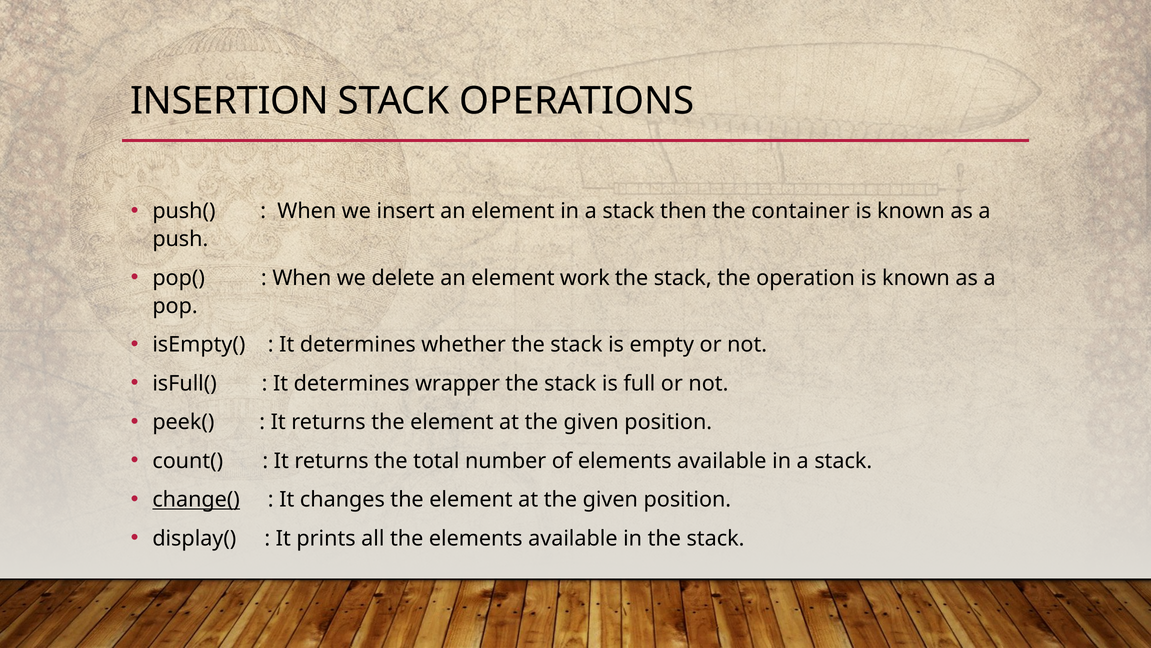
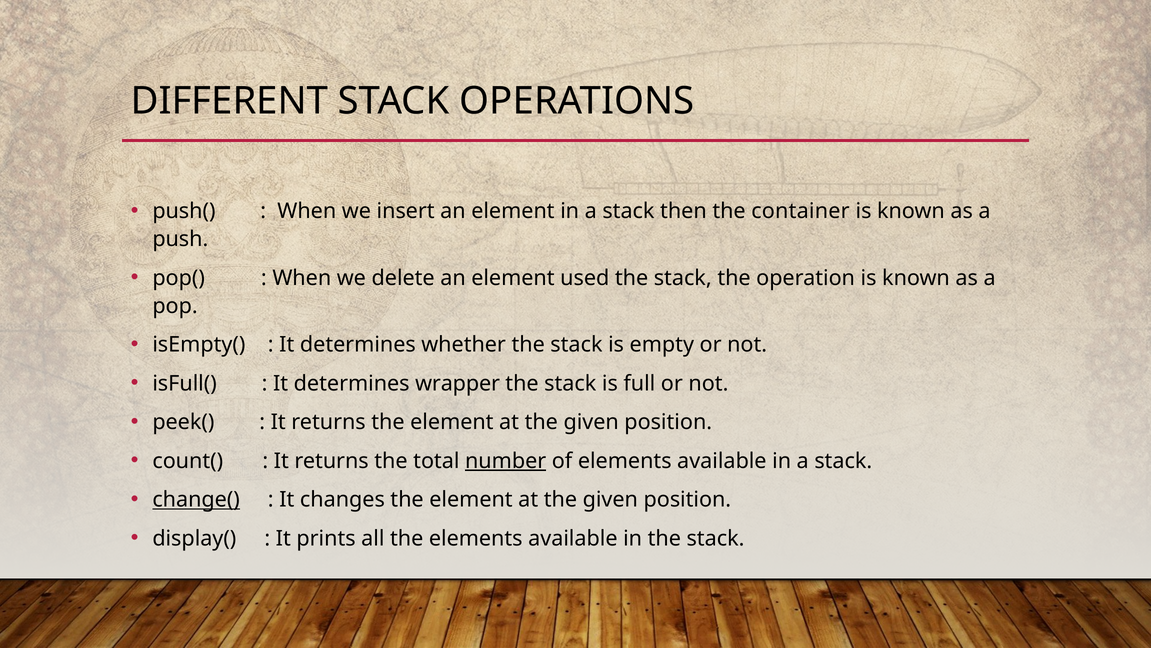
INSERTION: INSERTION -> DIFFERENT
work: work -> used
number underline: none -> present
